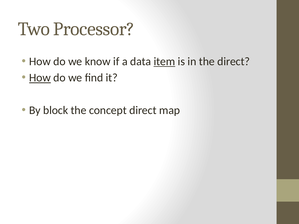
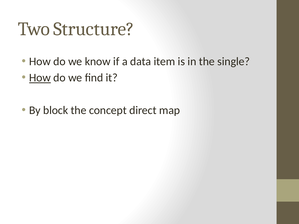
Processor: Processor -> Structure
item underline: present -> none
the direct: direct -> single
